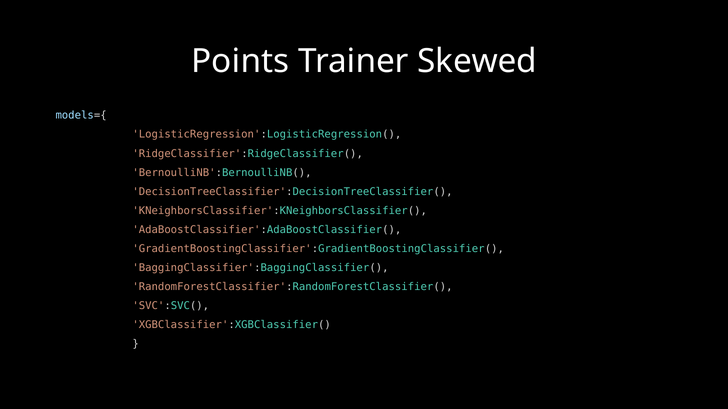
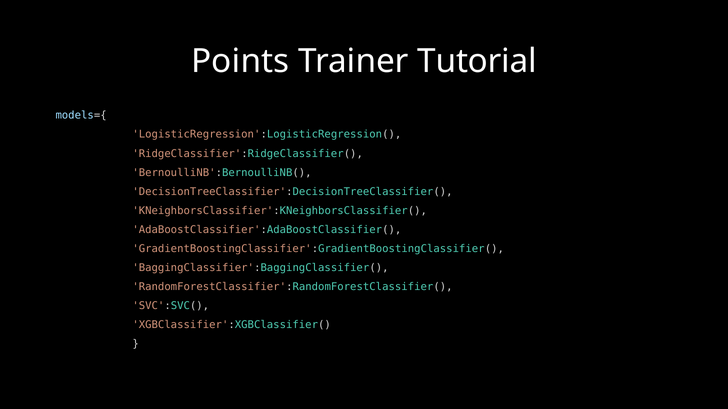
Skewed: Skewed -> Tutorial
